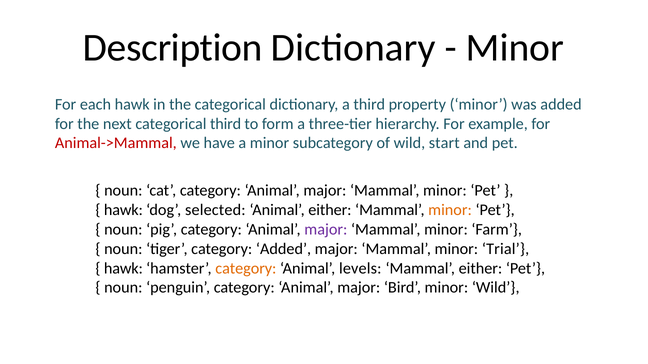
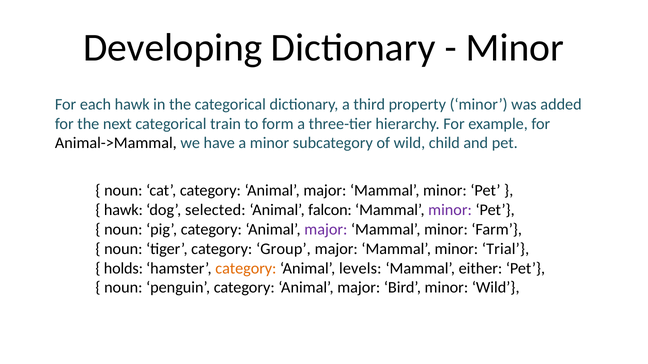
Description: Description -> Developing
categorical third: third -> train
Animal->Mammal colour: red -> black
start: start -> child
Animal either: either -> falcon
minor at (450, 210) colour: orange -> purple
category Added: Added -> Group
hawk at (123, 269): hawk -> holds
